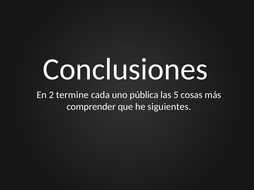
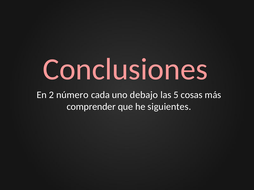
Conclusiones colour: white -> pink
termine: termine -> número
pública: pública -> debajo
